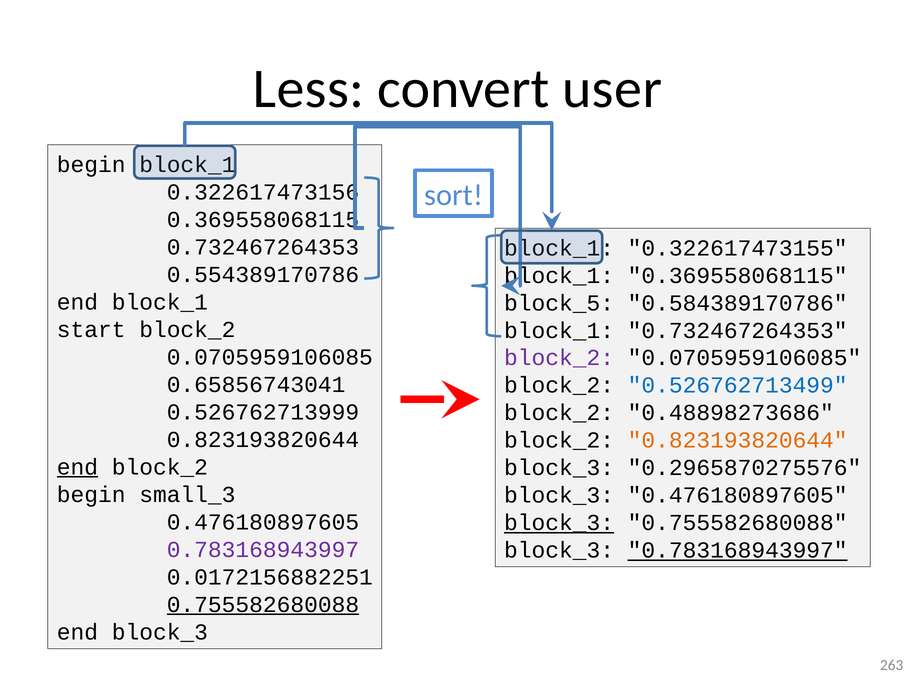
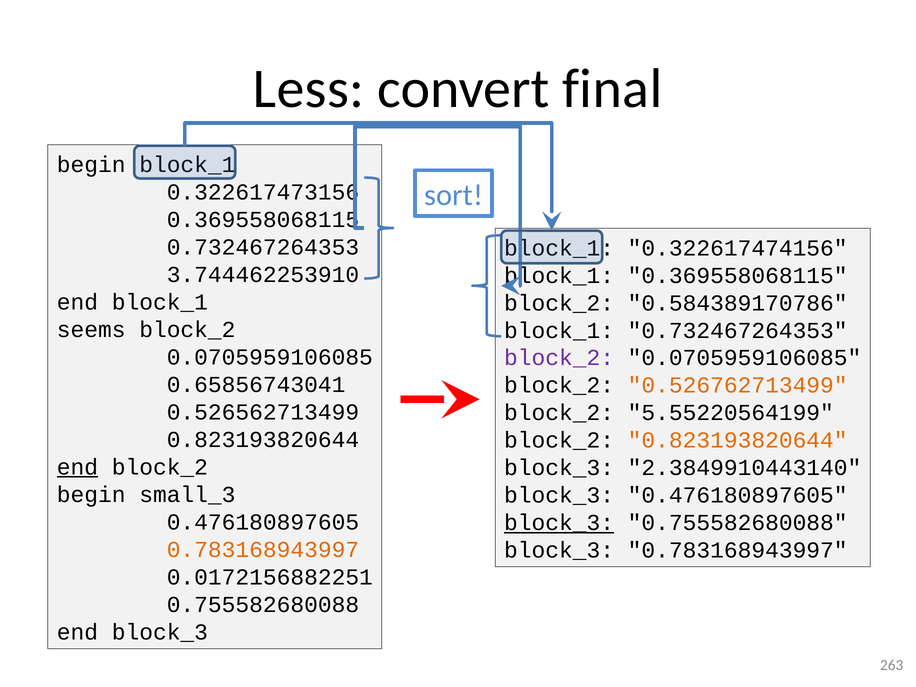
user: user -> final
0.322617473155: 0.322617473155 -> 0.322617474156
0.554389170786: 0.554389170786 -> 3.744462253910
block_5 at (559, 303): block_5 -> block_2
start: start -> seems
0.526762713499 colour: blue -> orange
0.526762713999: 0.526762713999 -> 0.526562713499
0.48898273686: 0.48898273686 -> 5.55220564199
0.2965870275576: 0.2965870275576 -> 2.3849910443140
0.783168943997 at (263, 550) colour: purple -> orange
0.783168943997 at (738, 550) underline: present -> none
0.755582680088 at (263, 604) underline: present -> none
